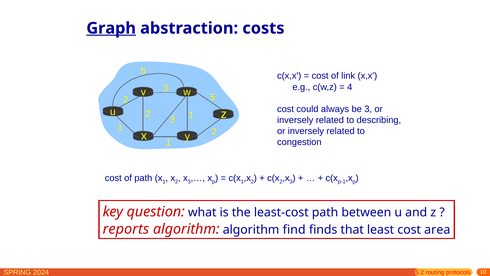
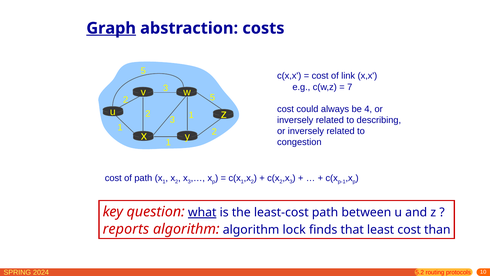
4: 4 -> 7
be 3: 3 -> 4
what underline: none -> present
find: find -> lock
area: area -> than
